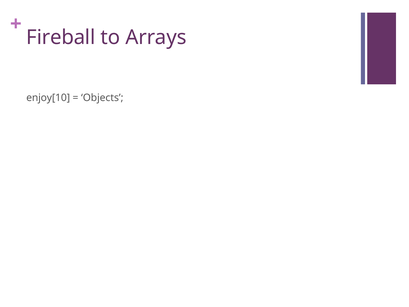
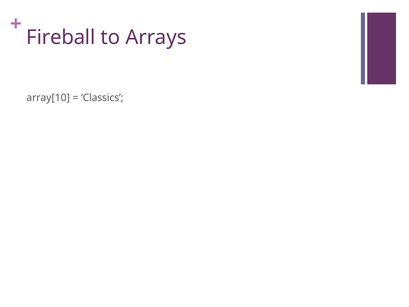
enjoy[10: enjoy[10 -> array[10
Objects: Objects -> Classics
